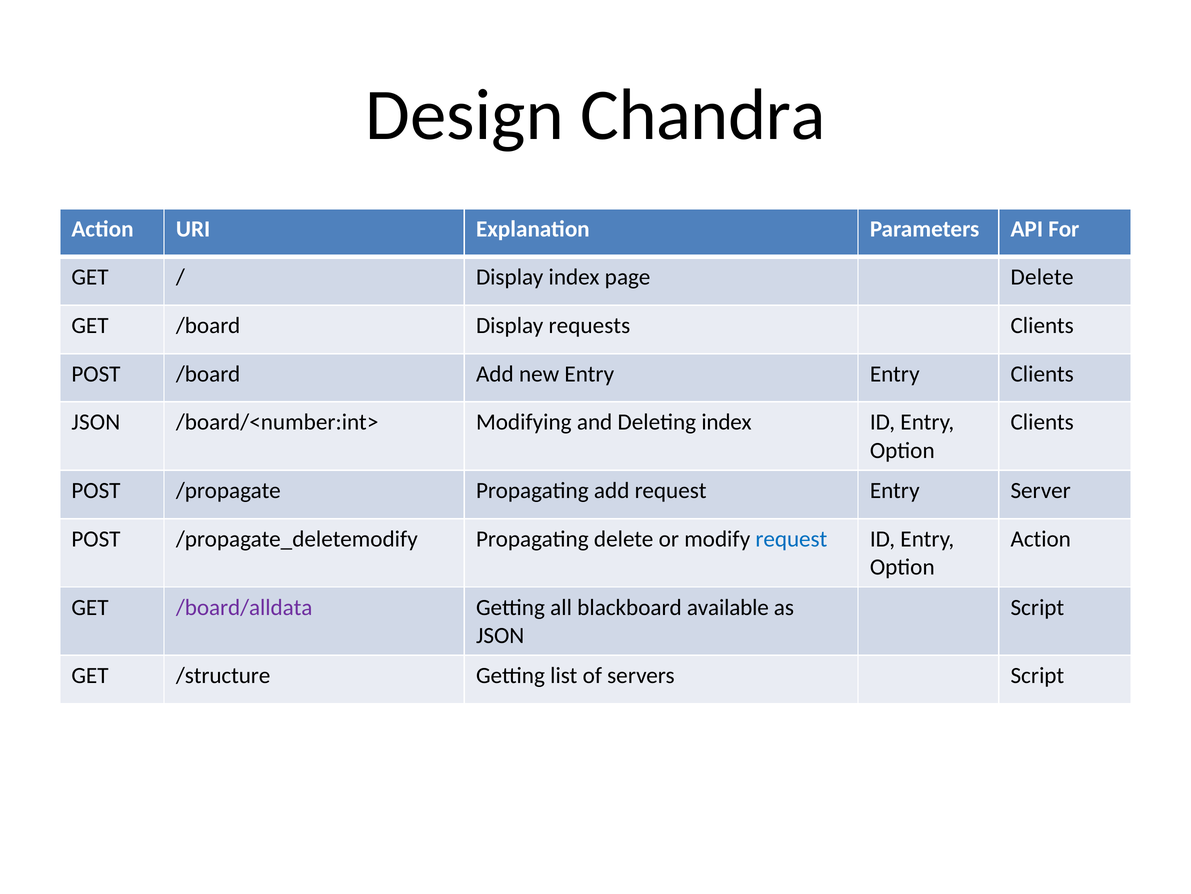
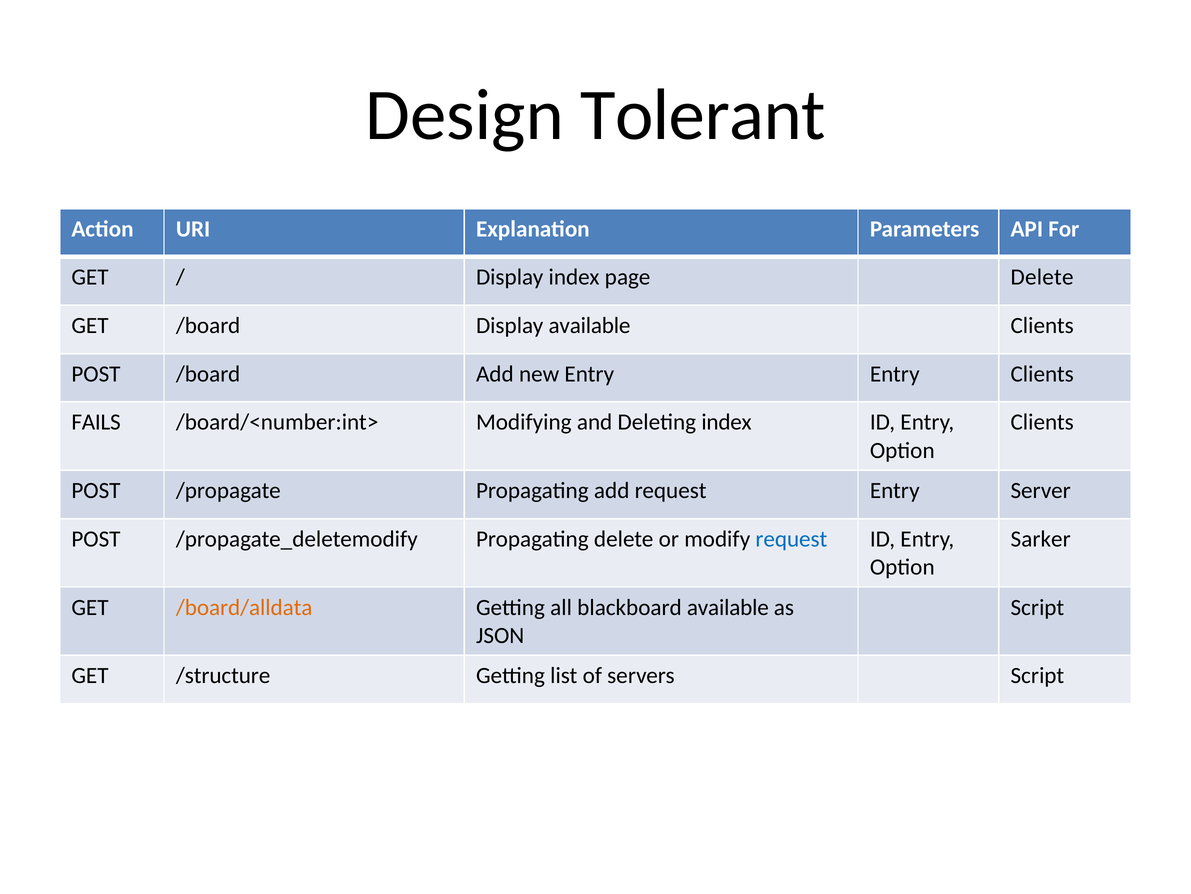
Chandra: Chandra -> Tolerant
Display requests: requests -> available
JSON at (96, 422): JSON -> FAILS
Action at (1041, 539): Action -> Sarker
/board/alldata colour: purple -> orange
